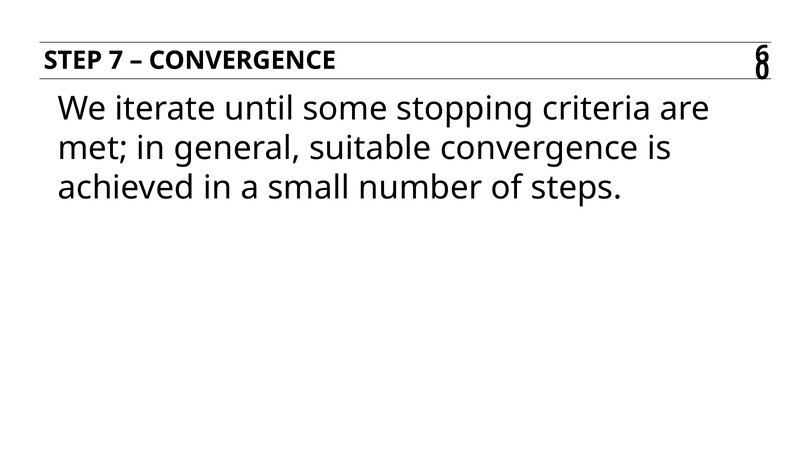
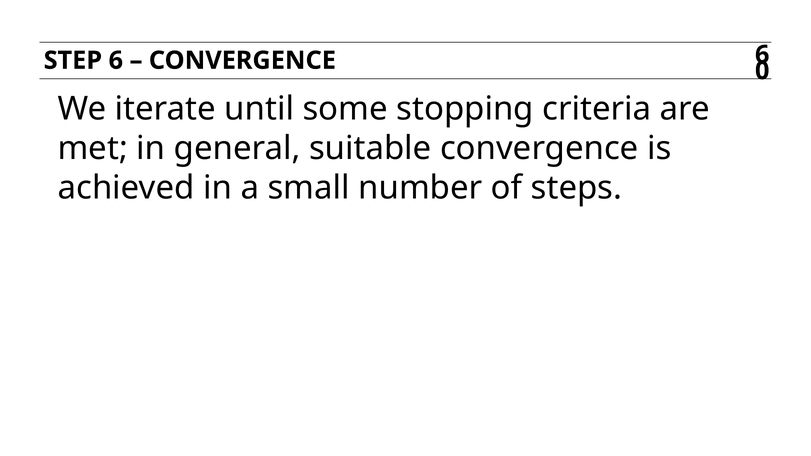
STEP 7: 7 -> 6
